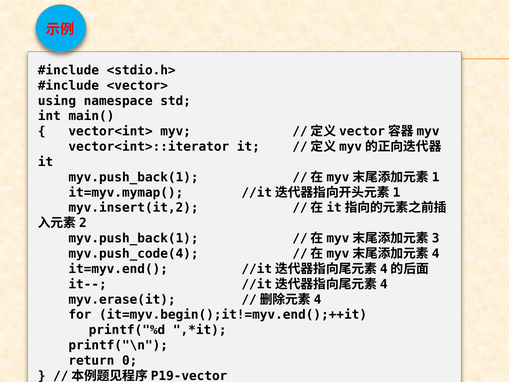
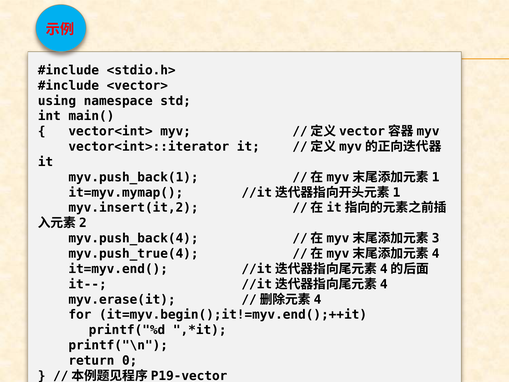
myv.push_back(1 at (134, 238): myv.push_back(1 -> myv.push_back(4
myv.push_code(4: myv.push_code(4 -> myv.push_true(4
